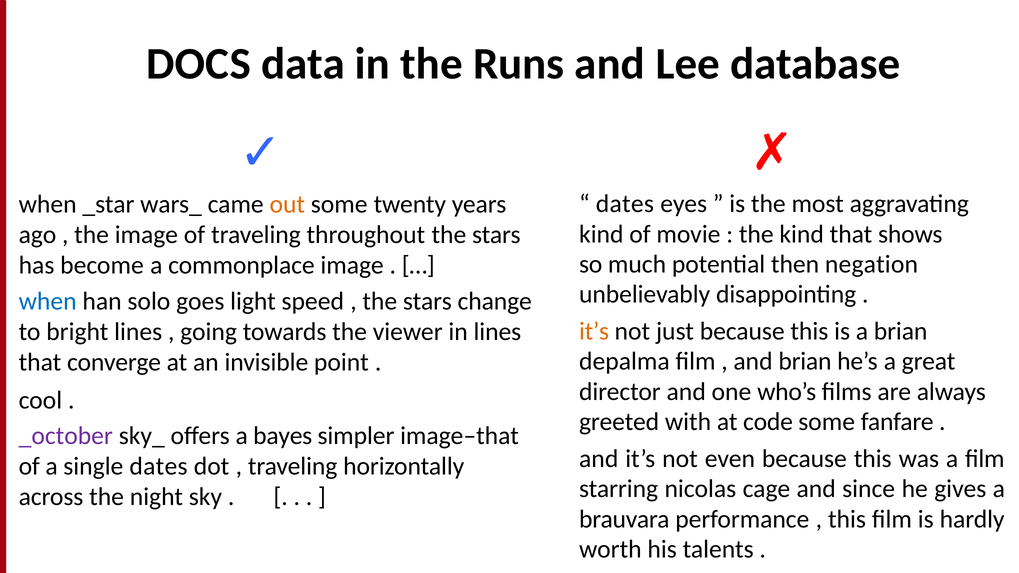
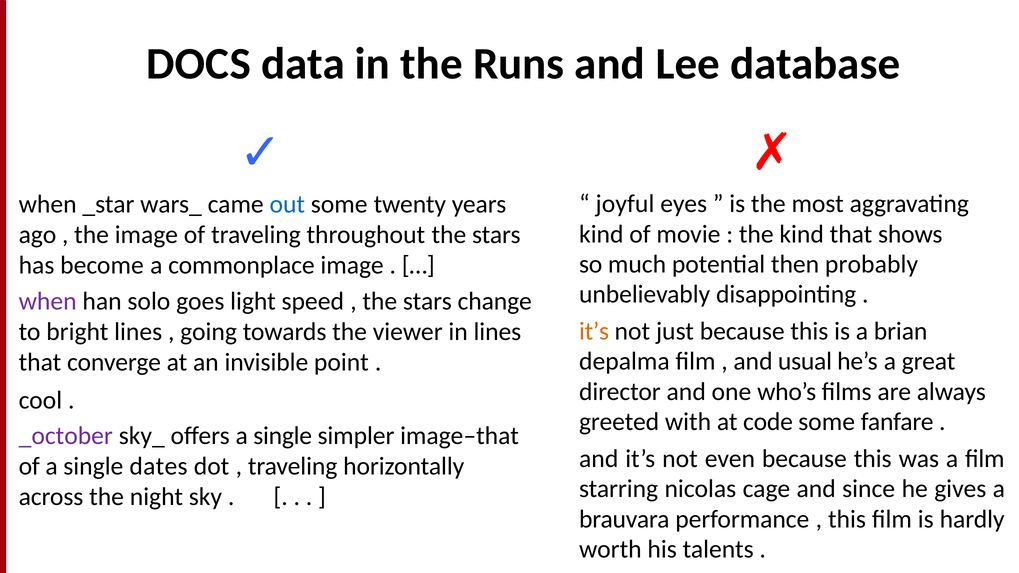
dates at (625, 204): dates -> joyful
out colour: orange -> blue
negation: negation -> probably
when at (48, 301) colour: blue -> purple
and brian: brian -> usual
offers a bayes: bayes -> single
